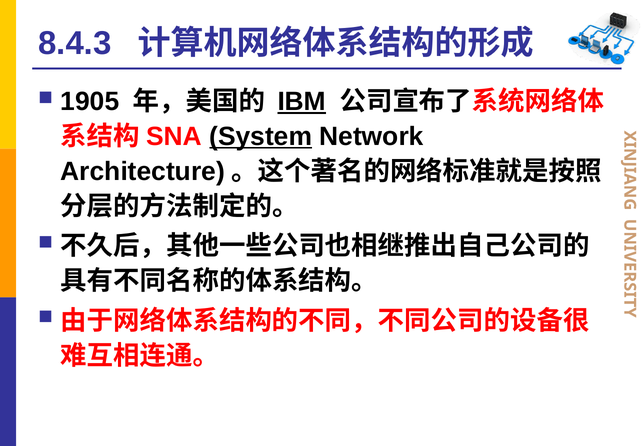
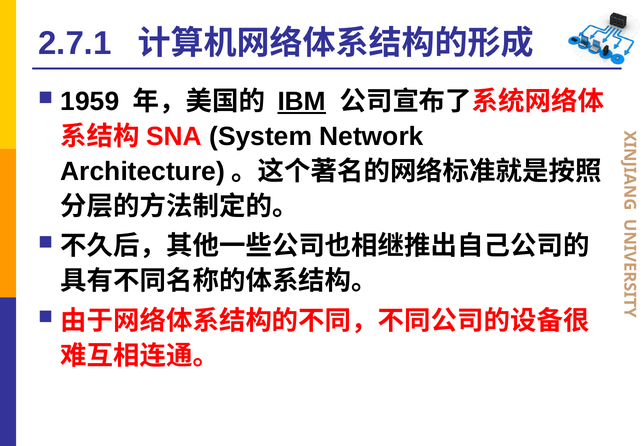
8.4.3: 8.4.3 -> 2.7.1
1905: 1905 -> 1959
System underline: present -> none
